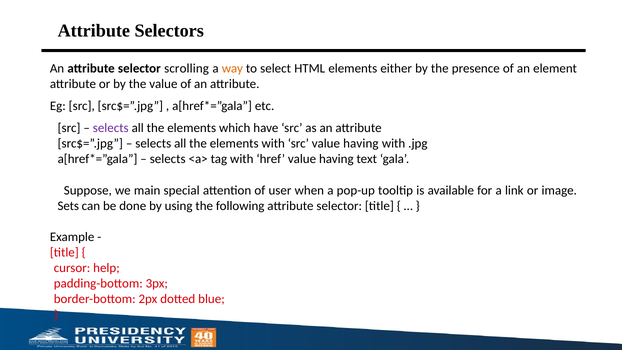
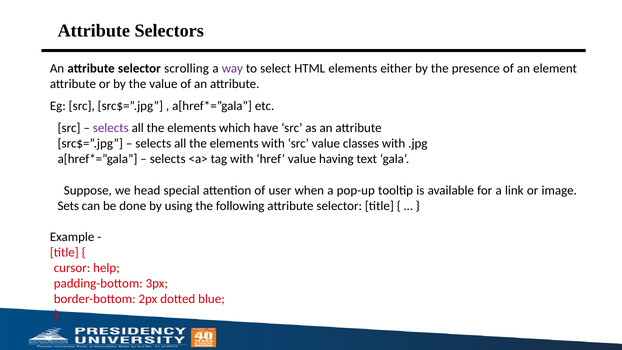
way colour: orange -> purple
src value having: having -> classes
main: main -> head
